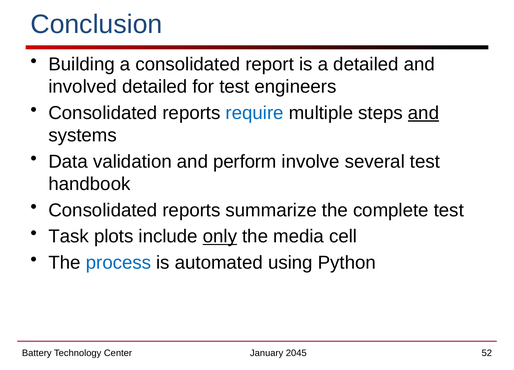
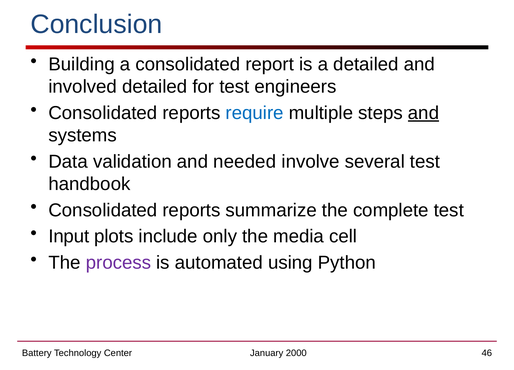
perform: perform -> needed
Task: Task -> Input
only underline: present -> none
process colour: blue -> purple
2045: 2045 -> 2000
52: 52 -> 46
